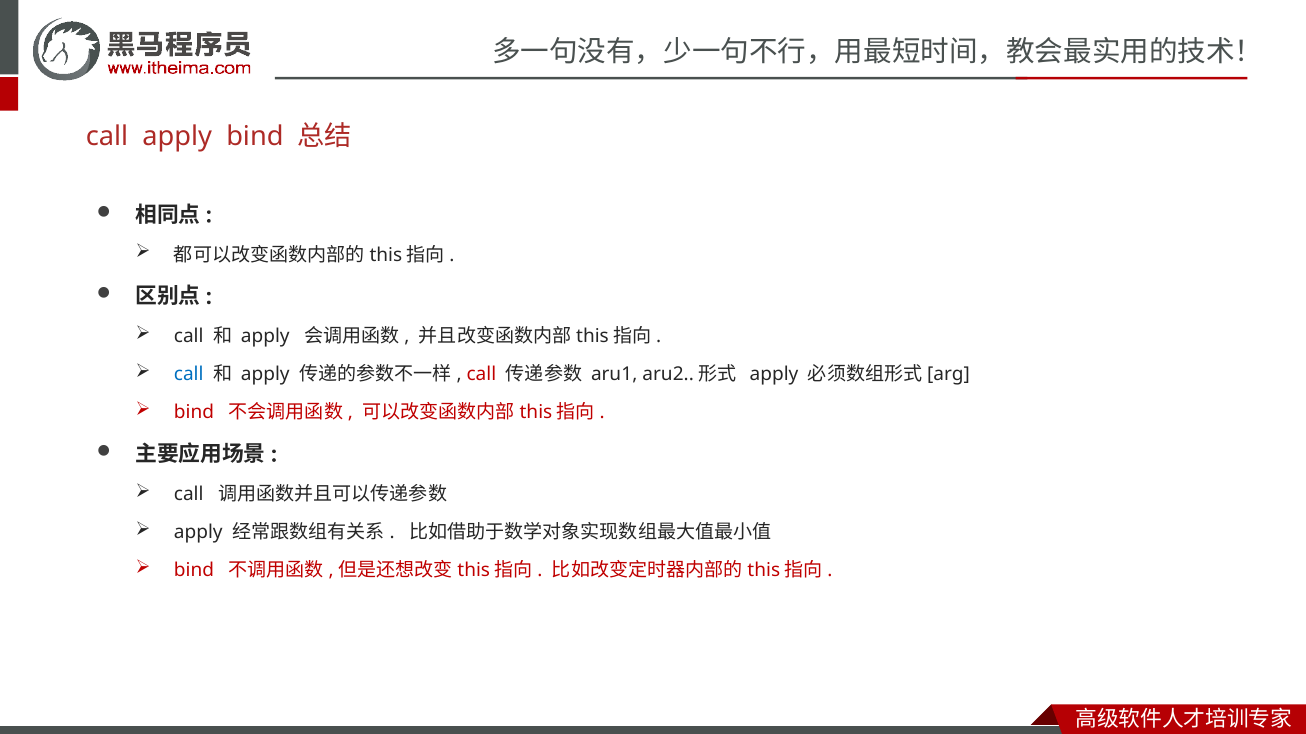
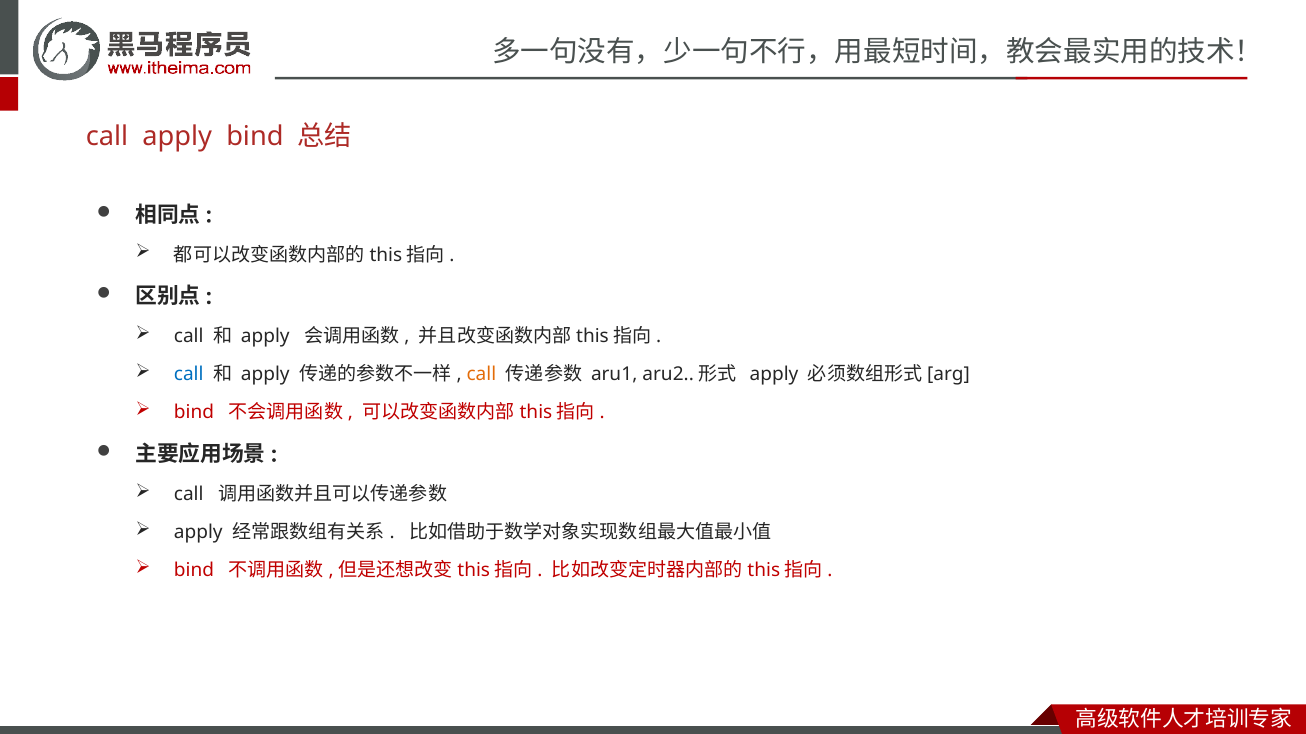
call at (481, 375) colour: red -> orange
